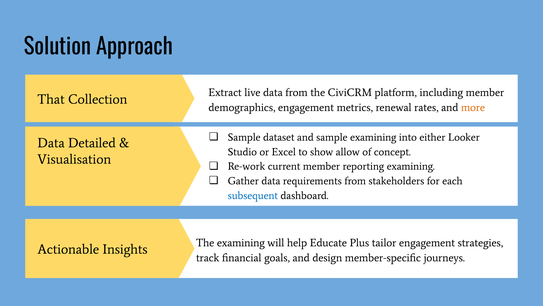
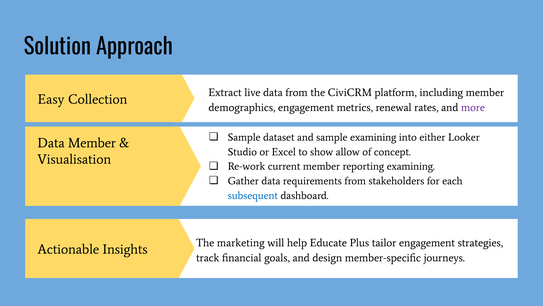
That: That -> Easy
more colour: orange -> purple
Data Detailed: Detailed -> Member
The examining: examining -> marketing
